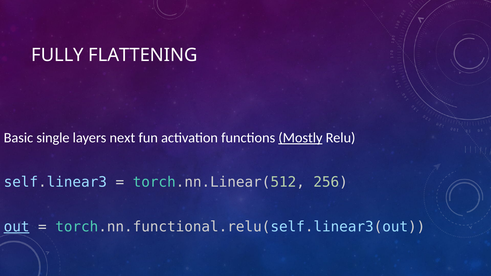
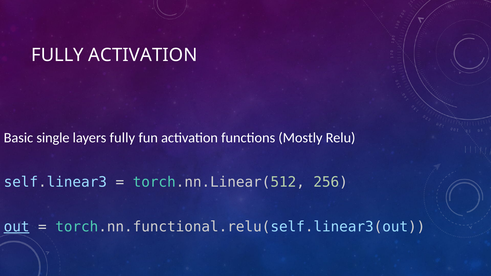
FULLY FLATTENING: FLATTENING -> ACTIVATION
layers next: next -> fully
Mostly underline: present -> none
